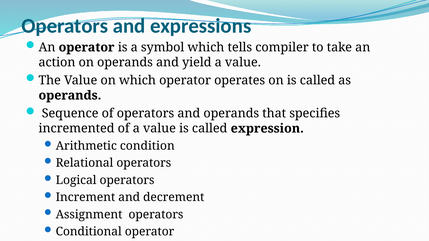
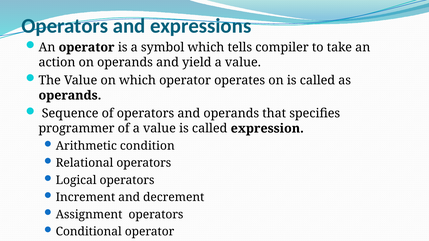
incremented: incremented -> programmer
